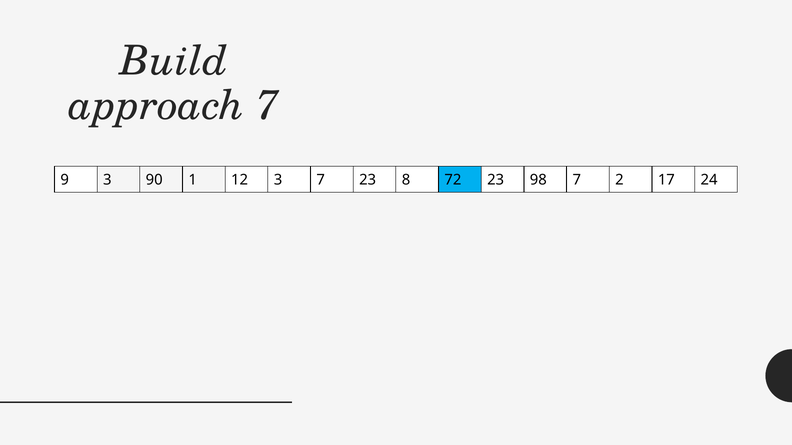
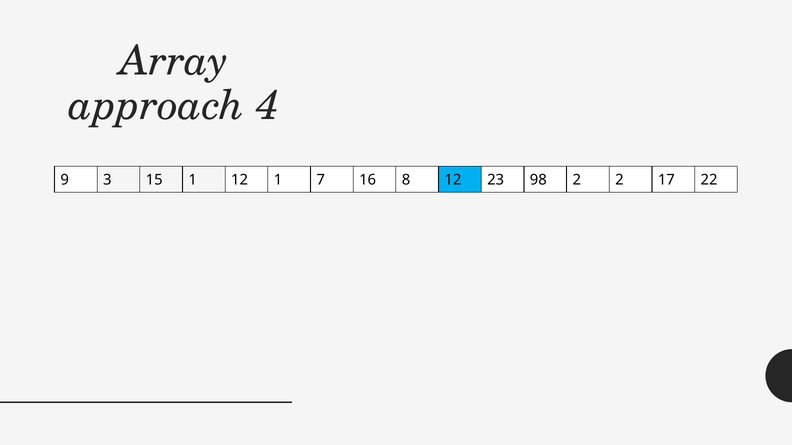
Build: Build -> Array
approach 7: 7 -> 4
90: 90 -> 15
12 3: 3 -> 1
7 23: 23 -> 16
8 72: 72 -> 12
98 7: 7 -> 2
24: 24 -> 22
